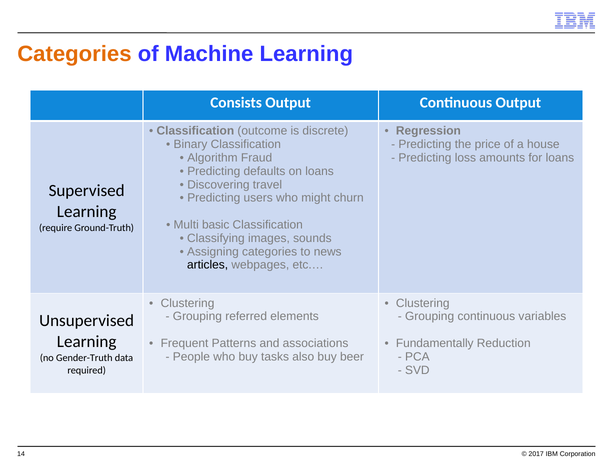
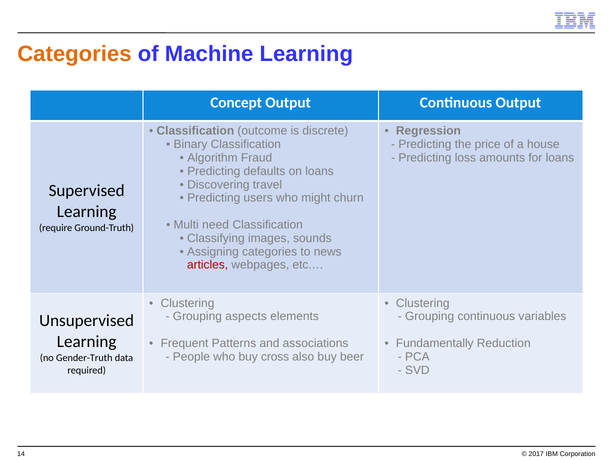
Consists: Consists -> Concept
basic: basic -> need
articles colour: black -> red
referred: referred -> aspects
tasks: tasks -> cross
